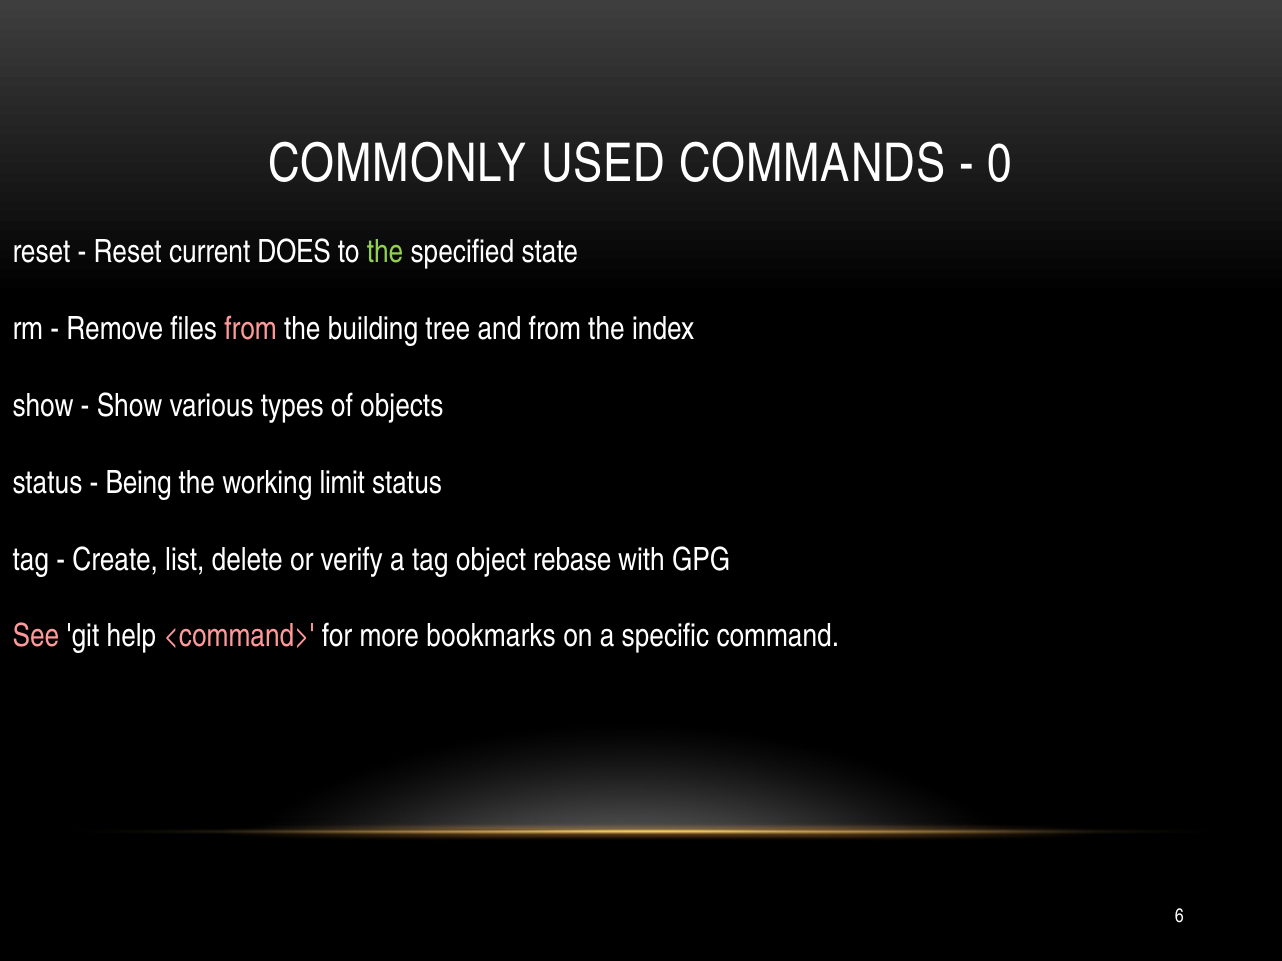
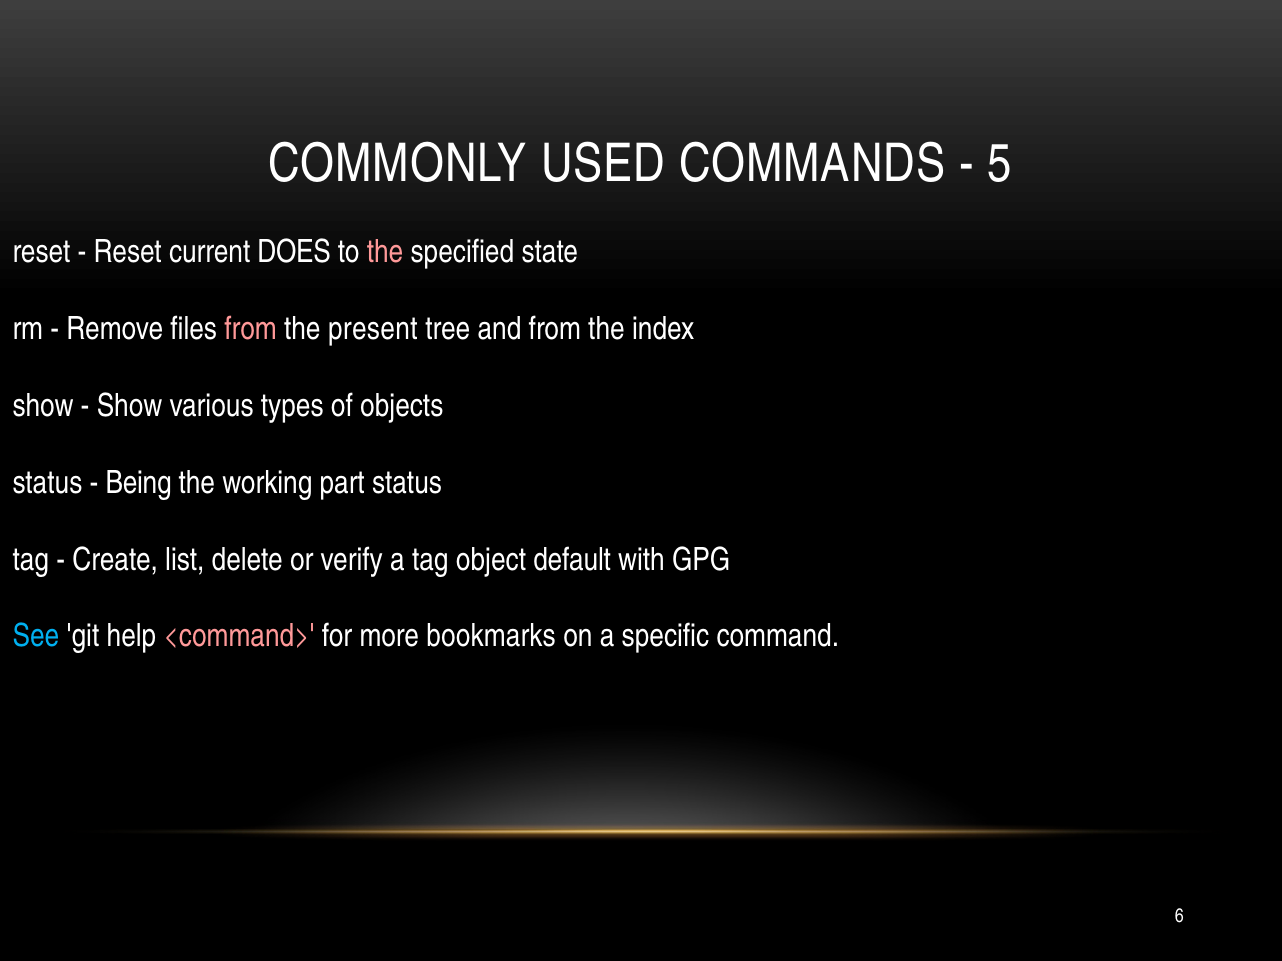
0: 0 -> 5
the at (385, 252) colour: light green -> pink
building: building -> present
limit: limit -> part
rebase: rebase -> default
See colour: pink -> light blue
